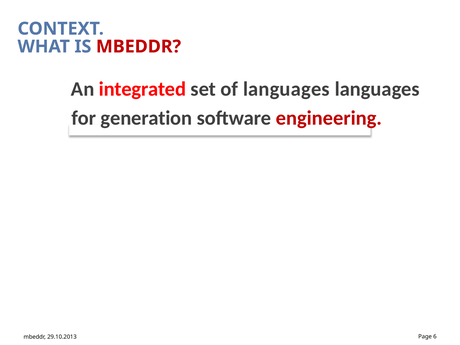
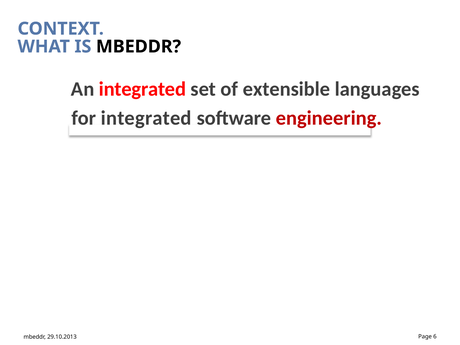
MBEDDR at (139, 47) colour: red -> black
of languages: languages -> extensible
for generation: generation -> integrated
